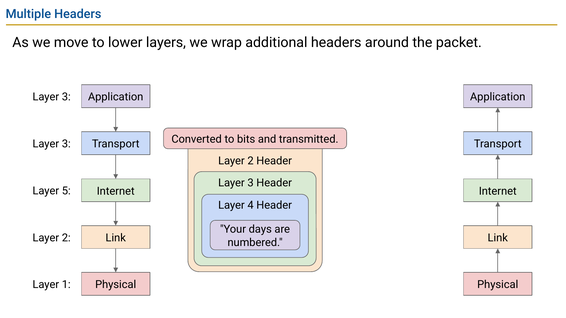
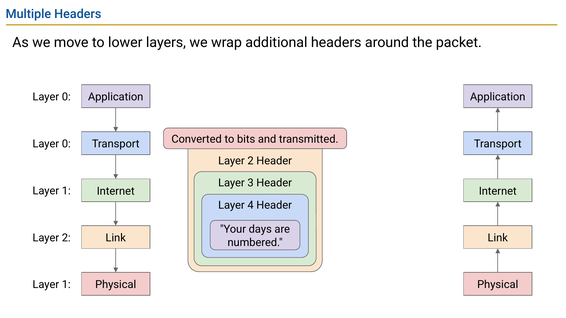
3 at (66, 97): 3 -> 0
3 at (66, 144): 3 -> 0
5 at (66, 191): 5 -> 1
